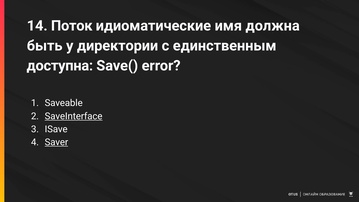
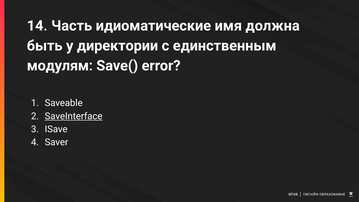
Поток: Поток -> Часть
доступна: доступна -> модулям
Saver underline: present -> none
